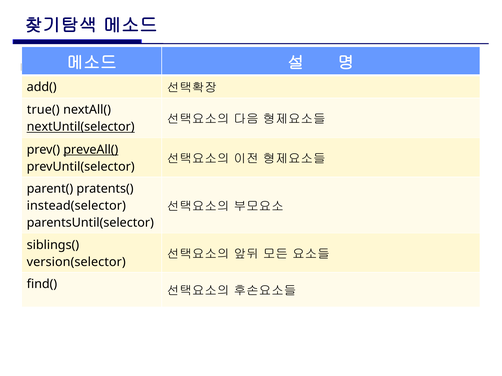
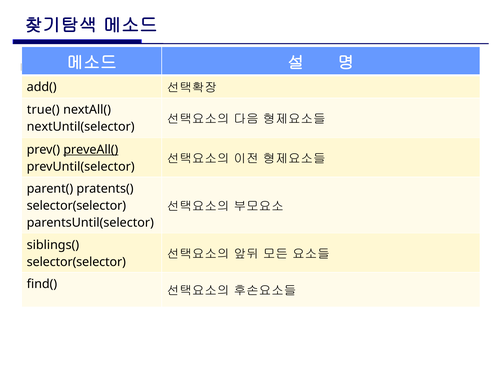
nextUntil(selector underline: present -> none
instead(selector at (76, 206): instead(selector -> selector(selector
version(selector at (76, 262): version(selector -> selector(selector
